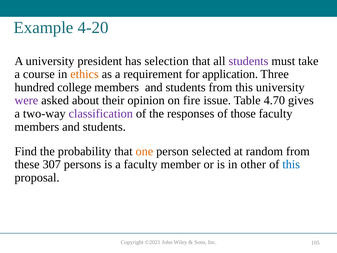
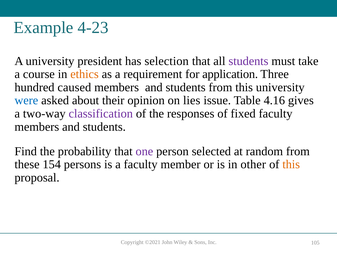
4-20: 4-20 -> 4-23
college: college -> caused
were colour: purple -> blue
fire: fire -> lies
4.70: 4.70 -> 4.16
those: those -> fixed
one colour: orange -> purple
307: 307 -> 154
this at (291, 164) colour: blue -> orange
